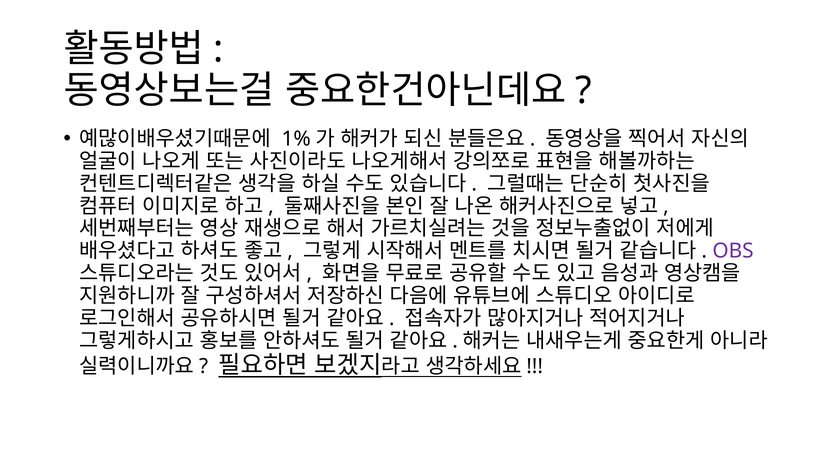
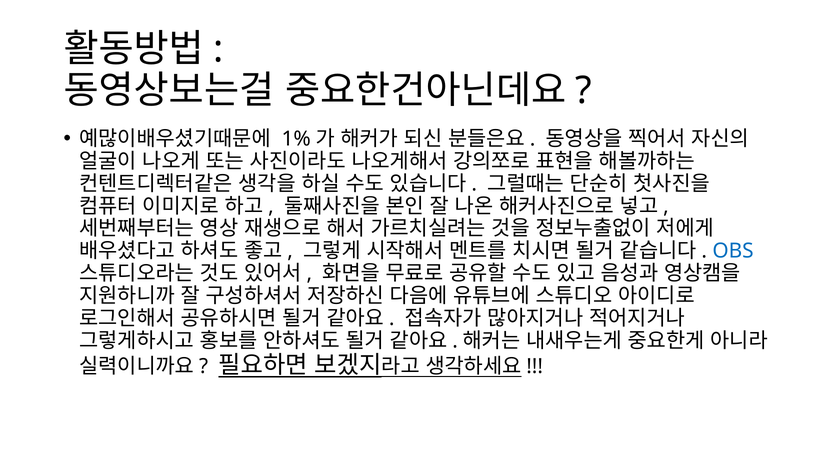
OBS colour: purple -> blue
